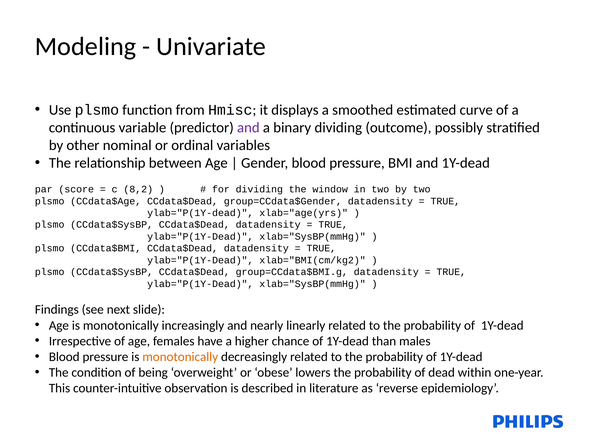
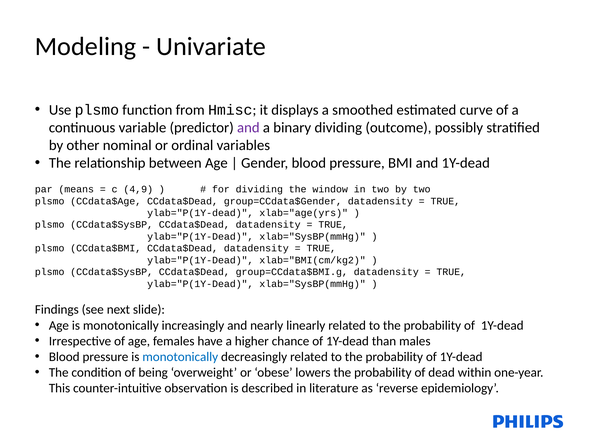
score: score -> means
8,2: 8,2 -> 4,9
monotonically at (180, 357) colour: orange -> blue
